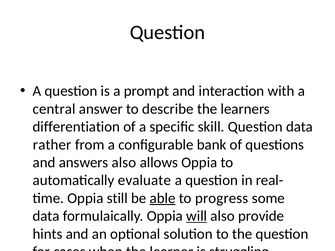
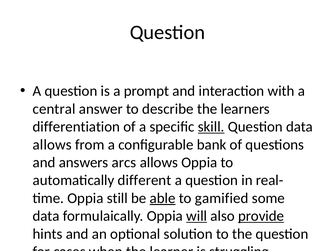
skill at (211, 127) underline: none -> present
rather at (52, 145): rather -> allows
answers also: also -> arcs
evaluate: evaluate -> different
progress: progress -> gamified
provide underline: none -> present
